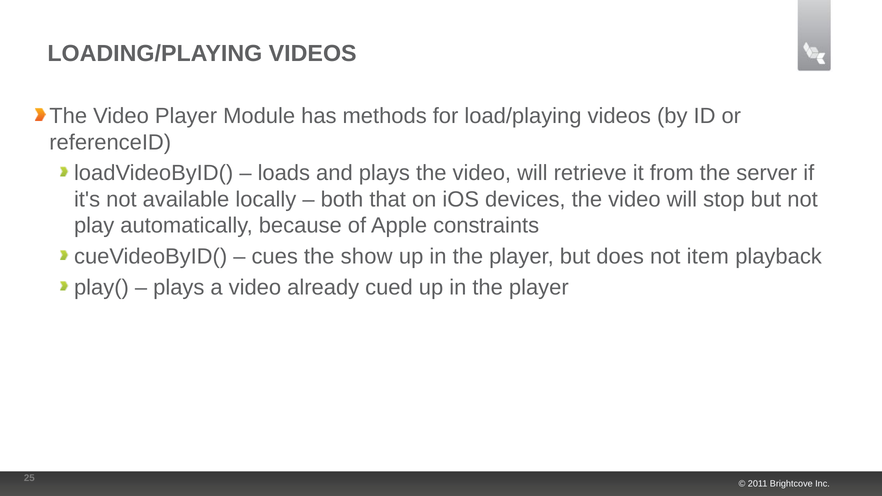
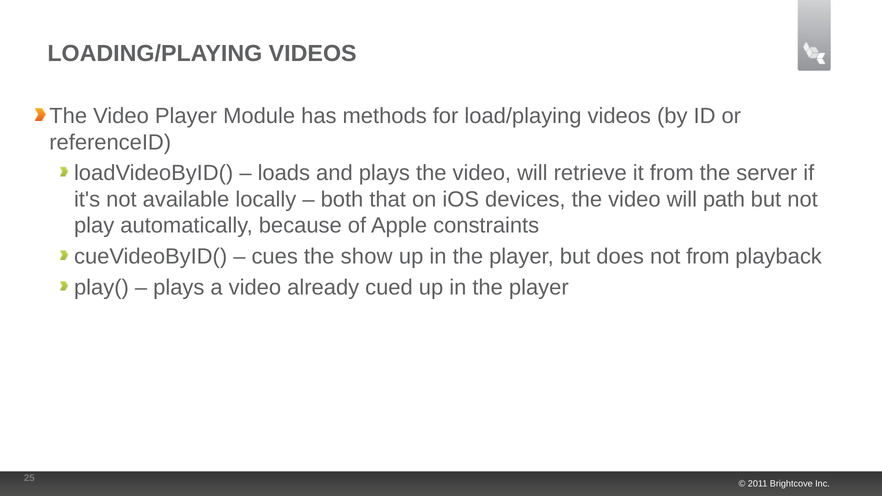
stop: stop -> path
not item: item -> from
